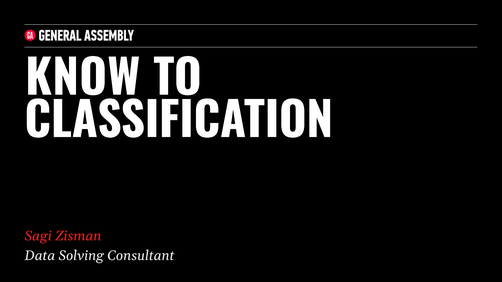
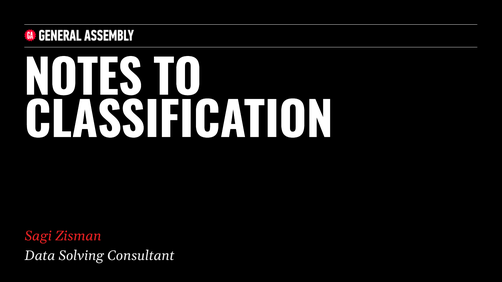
KNOW: KNOW -> NOTES
